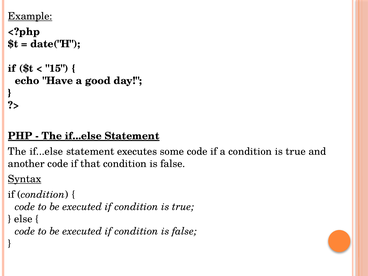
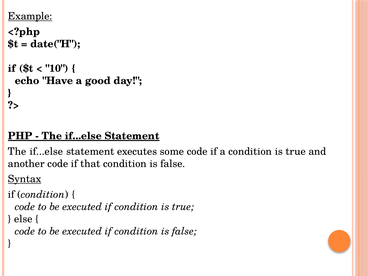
15: 15 -> 10
